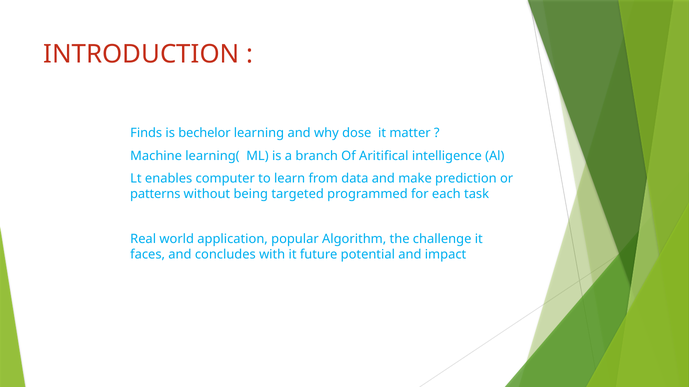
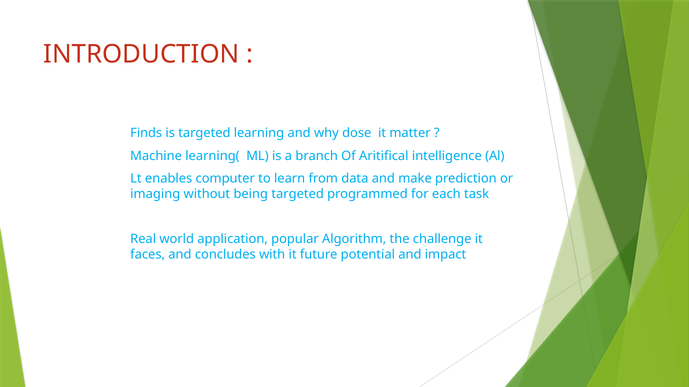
is bechelor: bechelor -> targeted
patterns: patterns -> imaging
